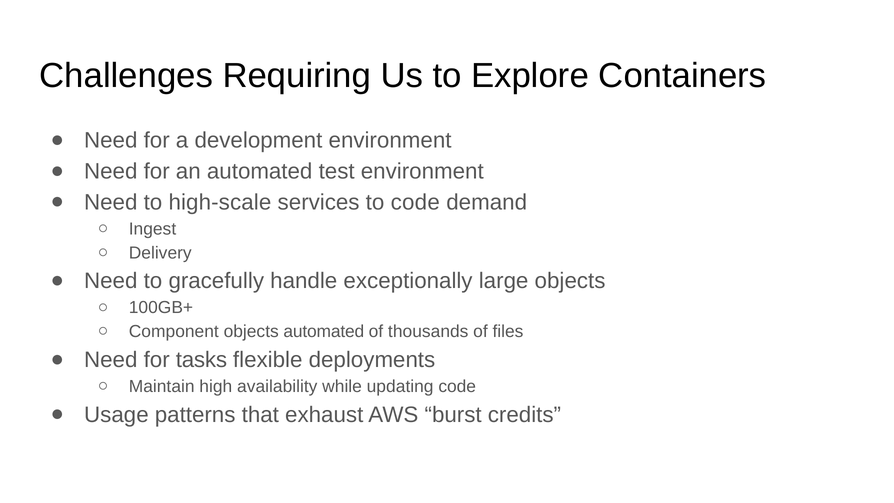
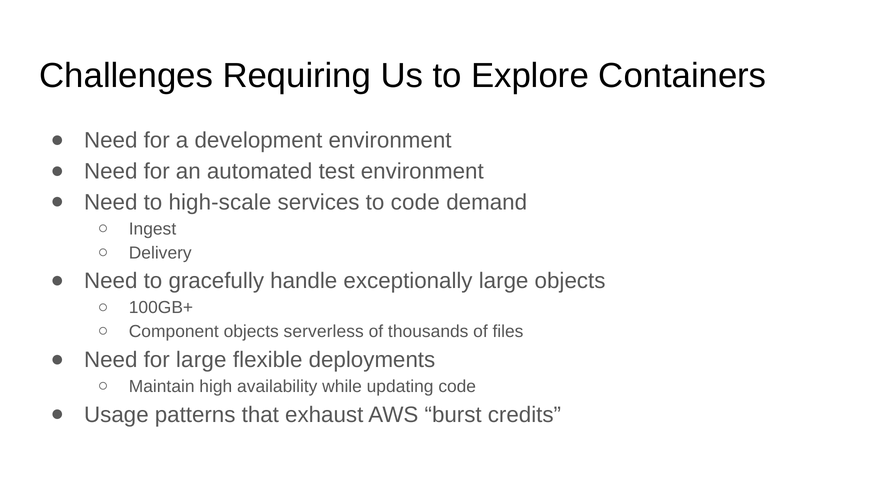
objects automated: automated -> serverless
for tasks: tasks -> large
